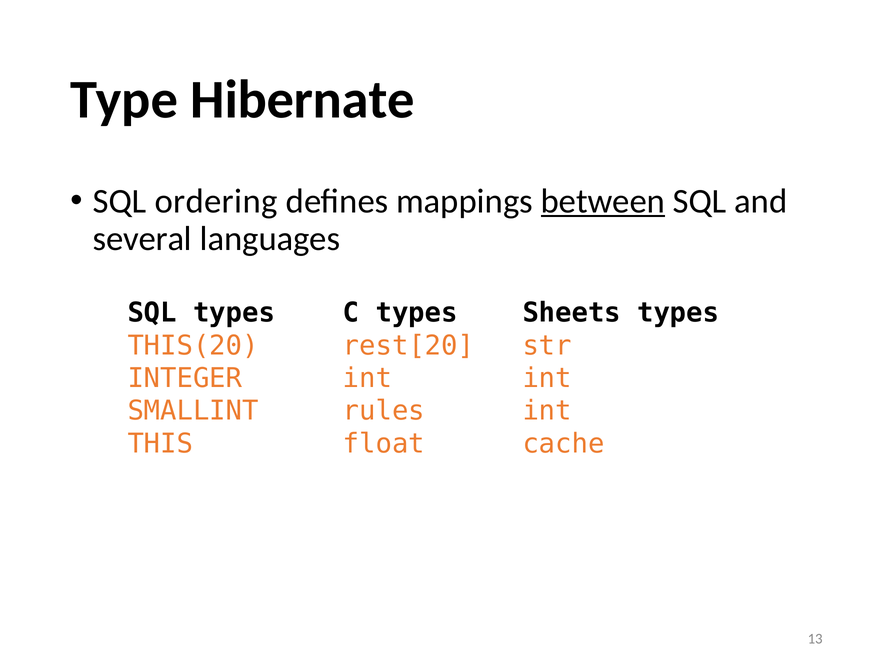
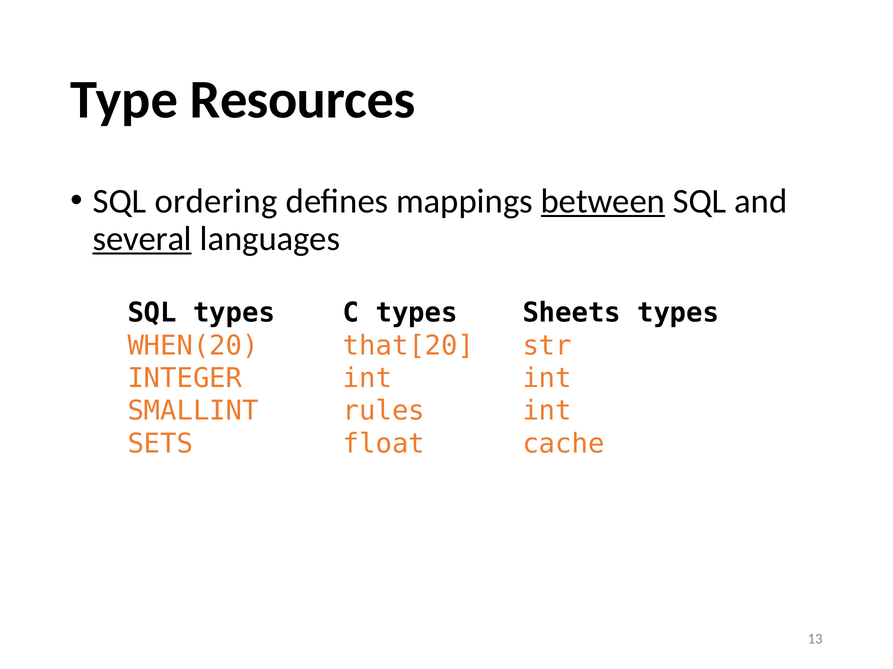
Hibernate: Hibernate -> Resources
several underline: none -> present
THIS(20: THIS(20 -> WHEN(20
rest[20: rest[20 -> that[20
THIS: THIS -> SETS
